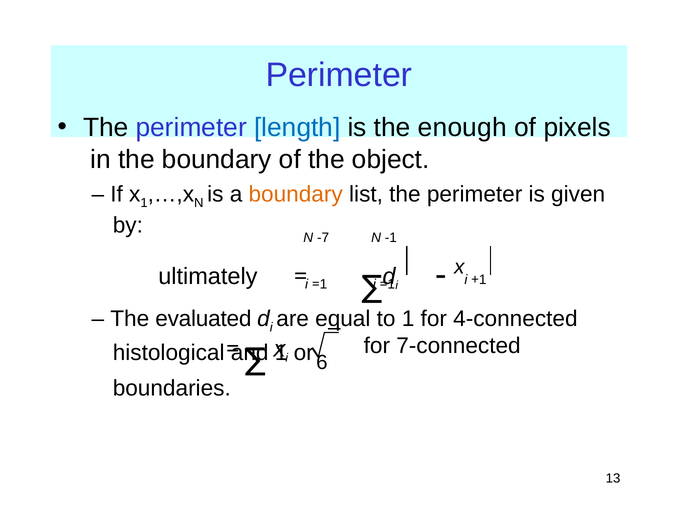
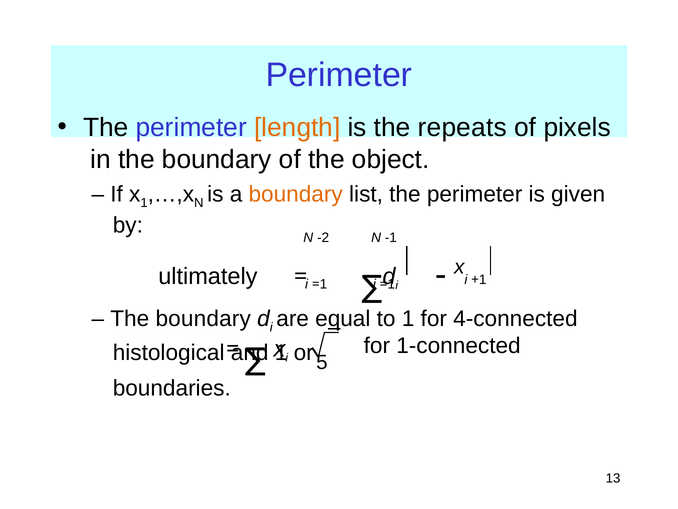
length colour: blue -> orange
enough: enough -> repeats
-7: -7 -> -2
evaluated at (203, 318): evaluated -> boundary
7-connected: 7-connected -> 1-connected
6: 6 -> 5
